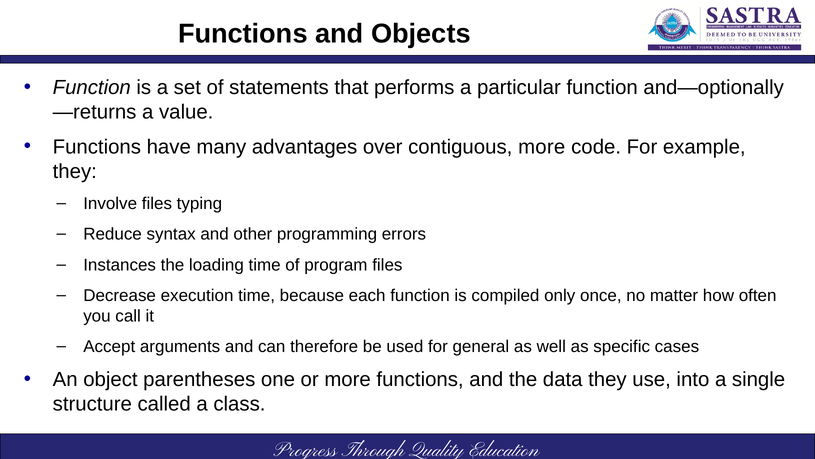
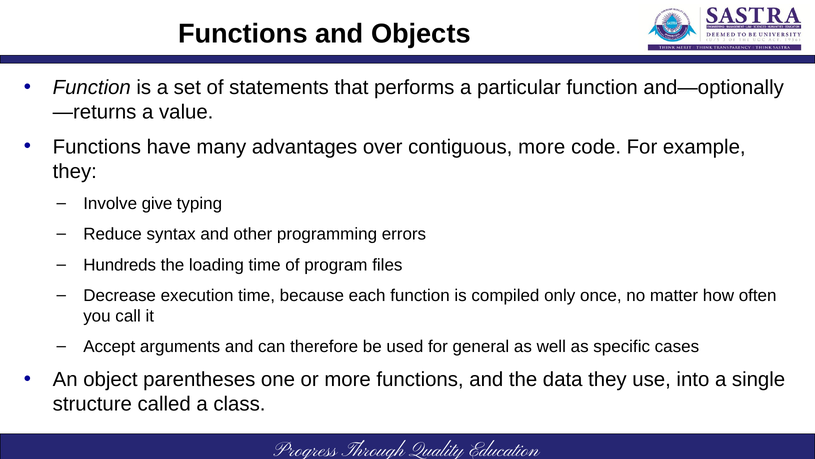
Involve files: files -> give
Instances: Instances -> Hundreds
